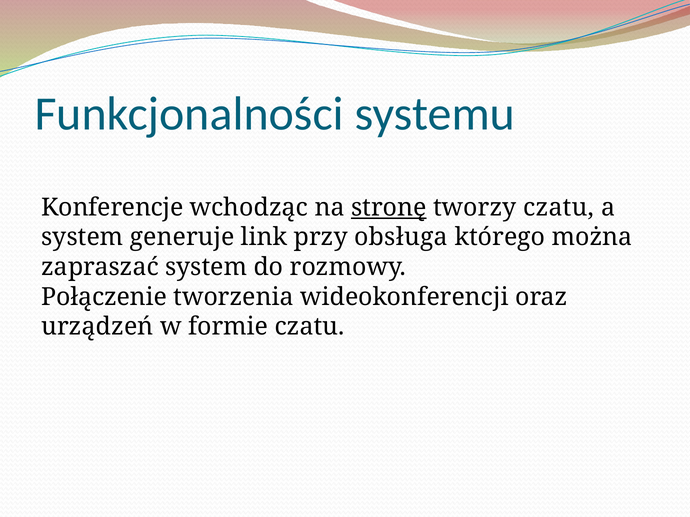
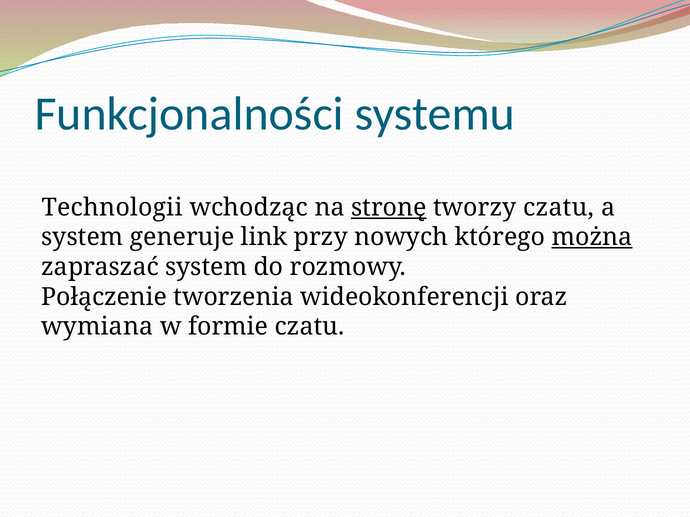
Konferencje: Konferencje -> Technologii
obsługa: obsługa -> nowych
można underline: none -> present
urządzeń: urządzeń -> wymiana
